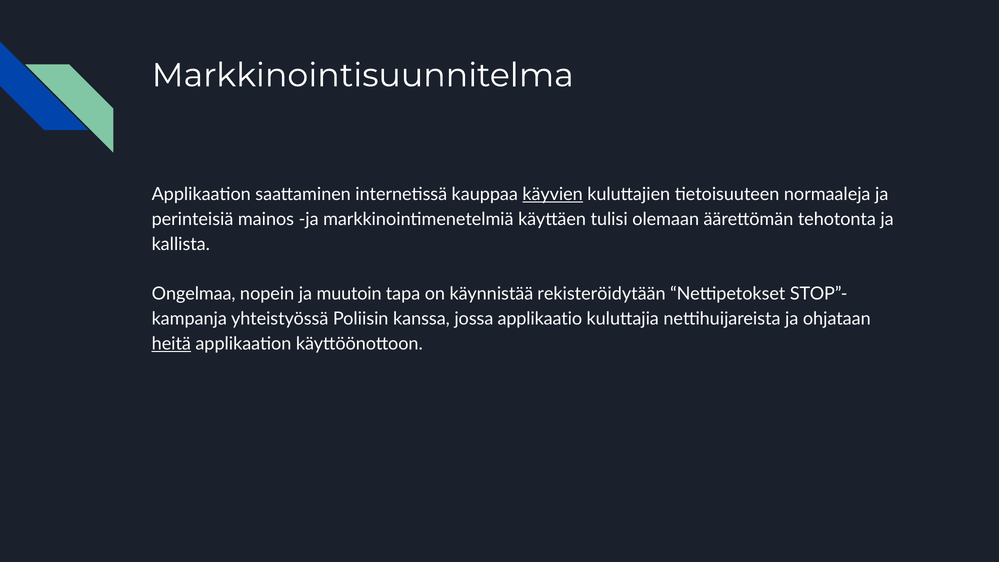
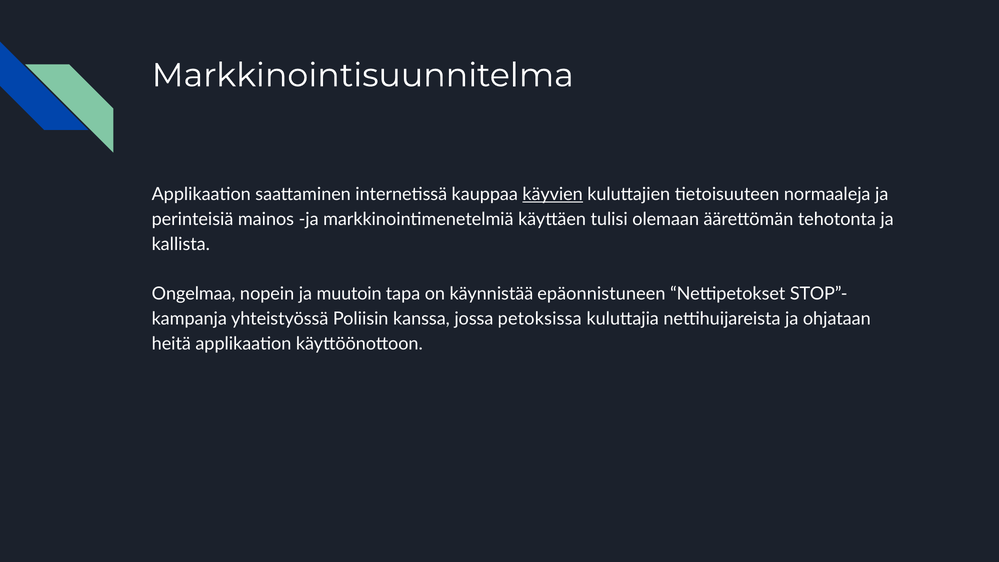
rekisteröidytään: rekisteröidytään -> epäonnistuneen
applikaatio: applikaatio -> petoksissa
heitä underline: present -> none
